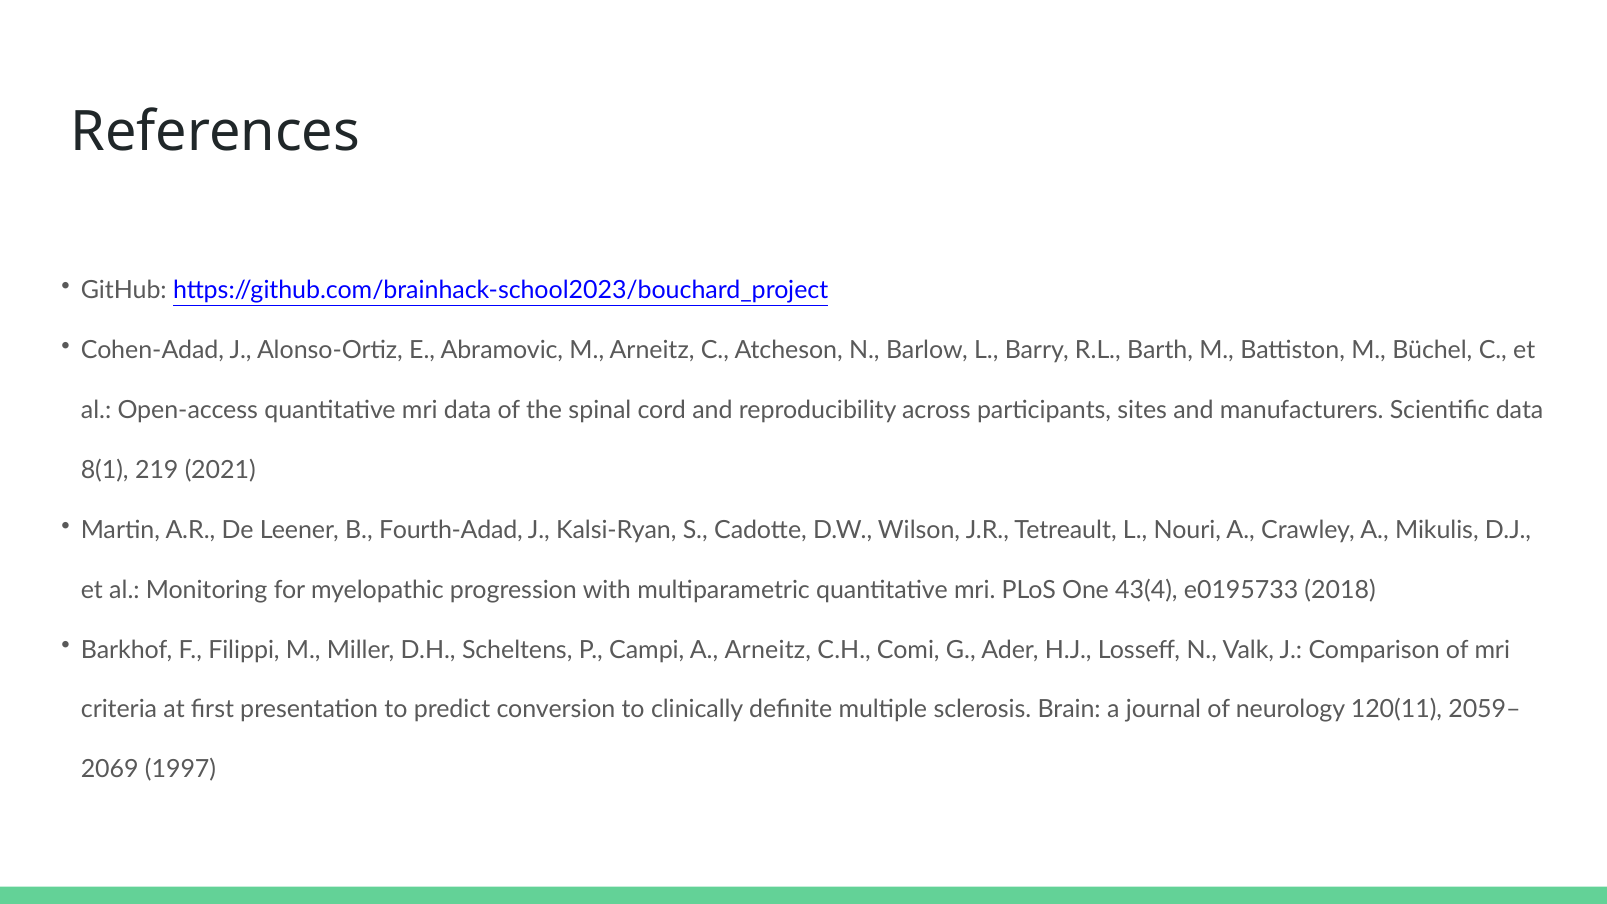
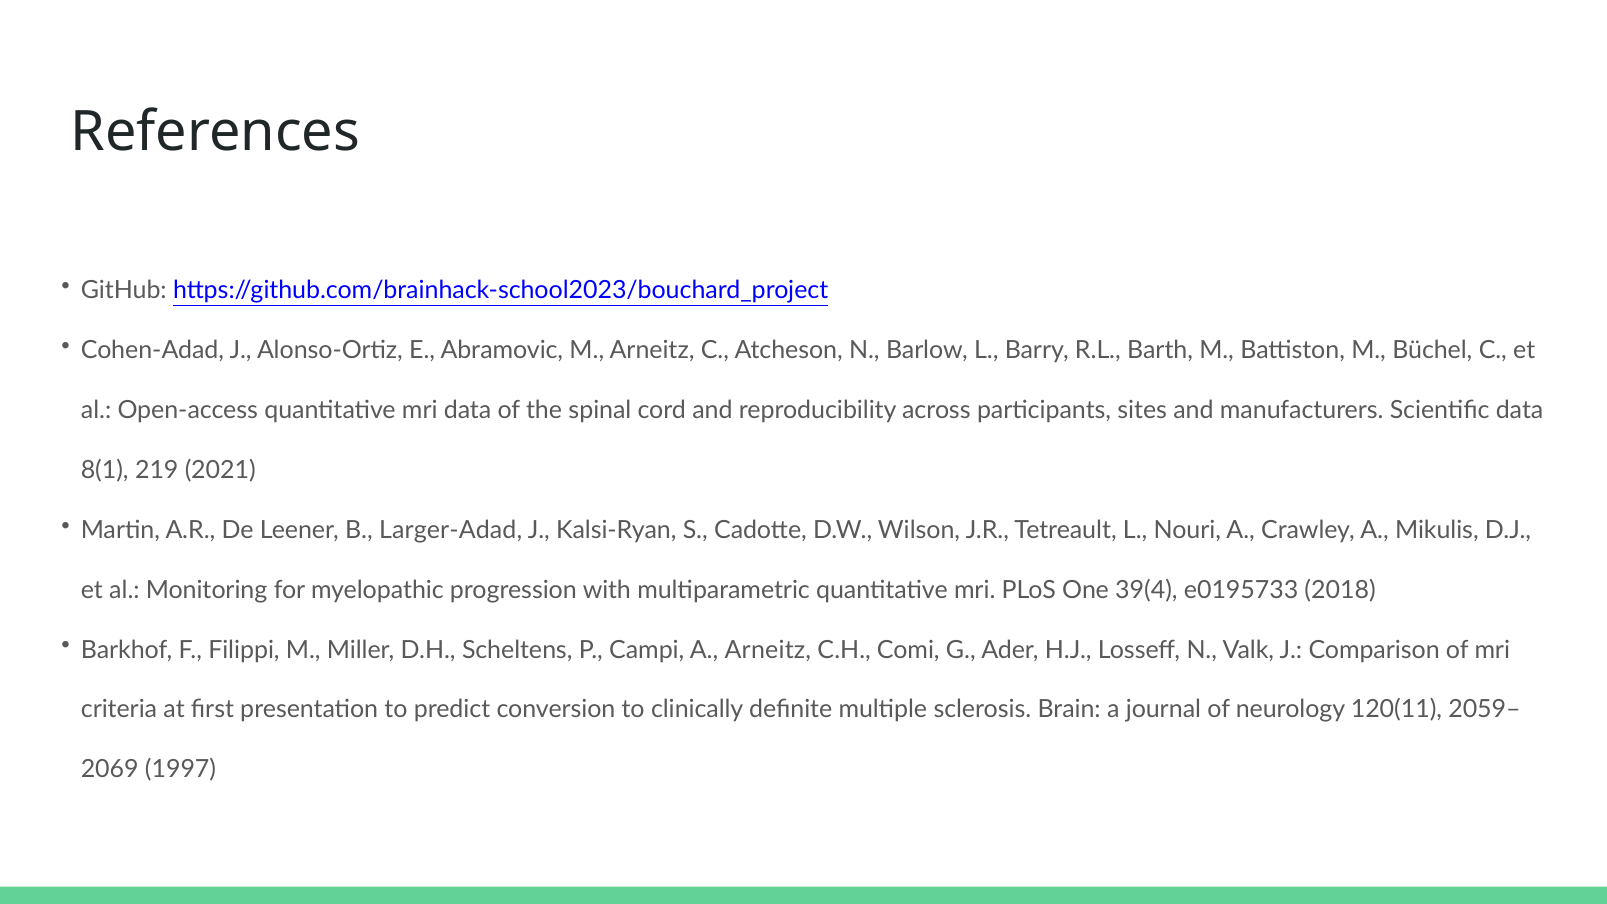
Fourth-Adad: Fourth-Adad -> Larger-Adad
43(4: 43(4 -> 39(4
